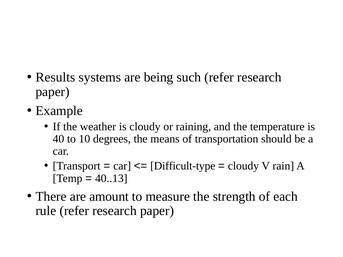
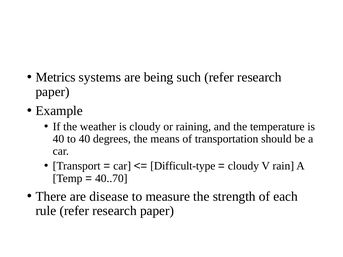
Results: Results -> Metrics
to 10: 10 -> 40
40..13: 40..13 -> 40..70
amount: amount -> disease
